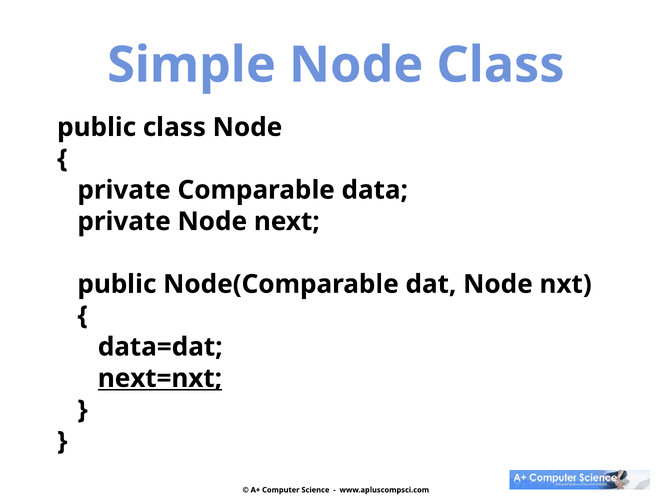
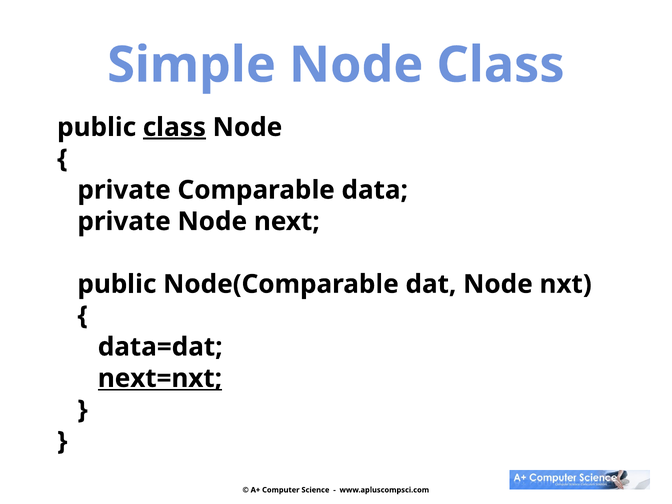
class at (174, 127) underline: none -> present
